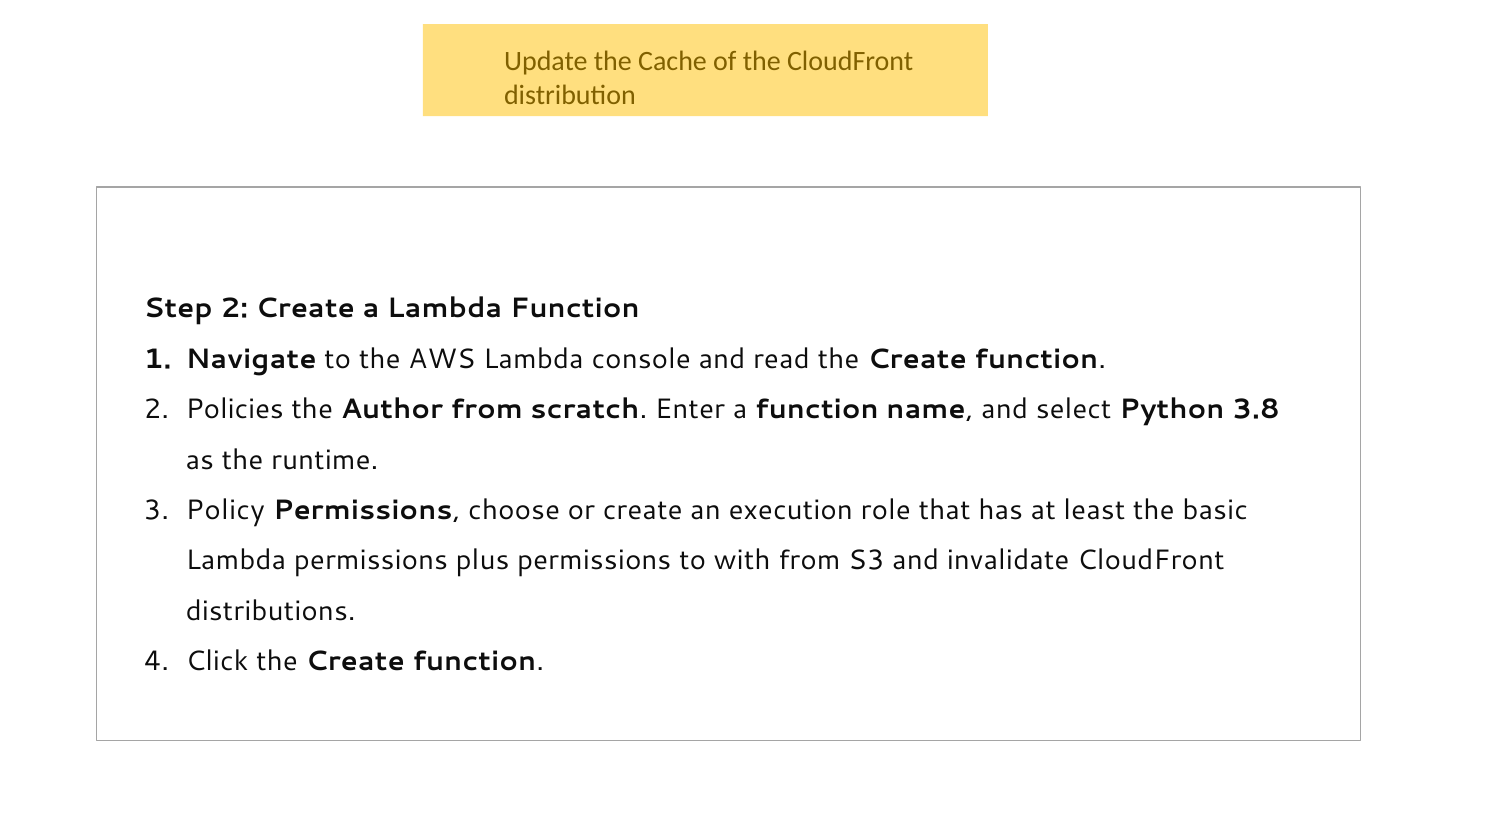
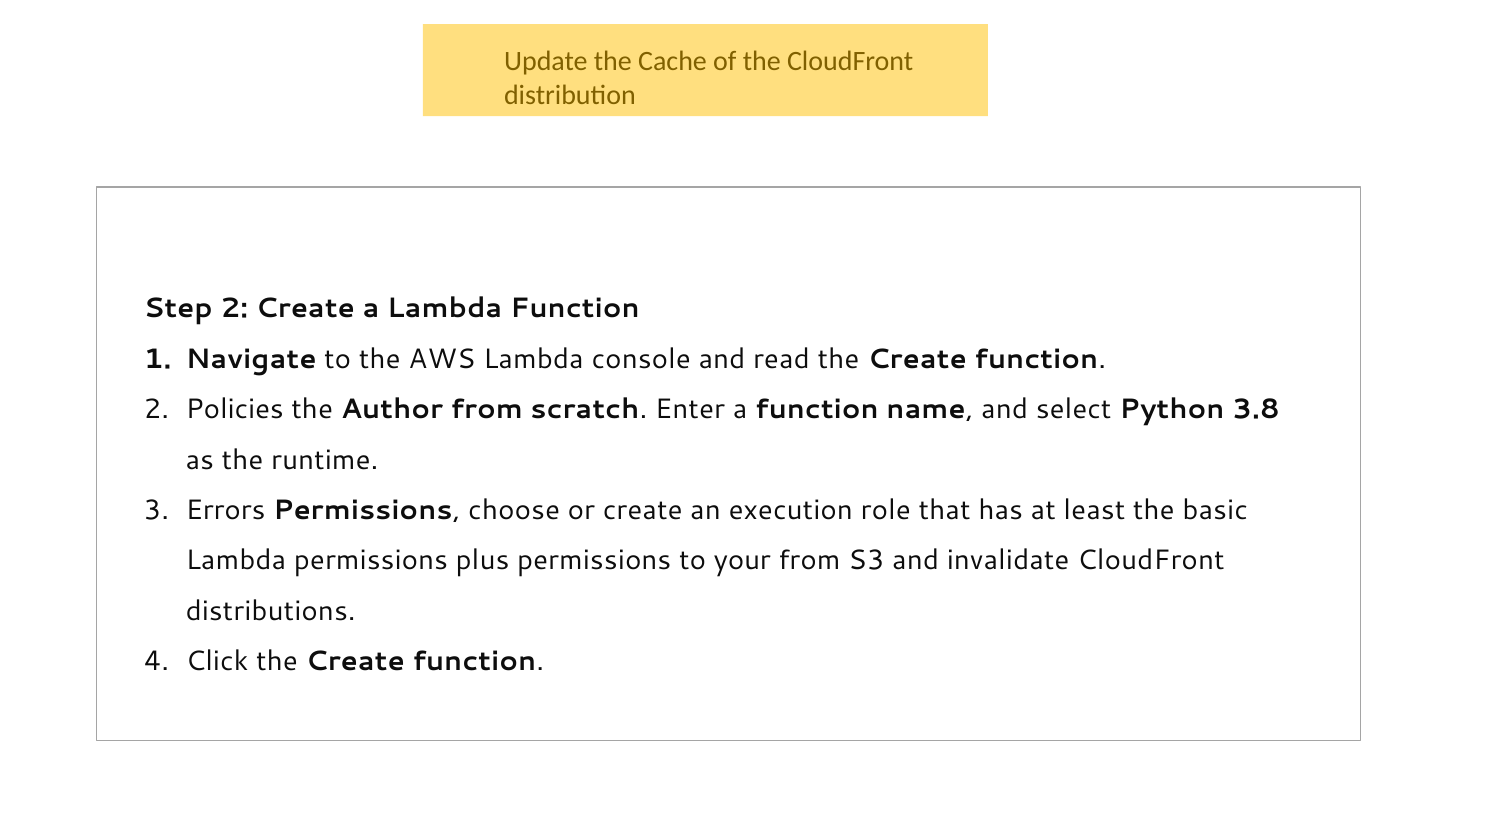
Policy: Policy -> Errors
with: with -> your
